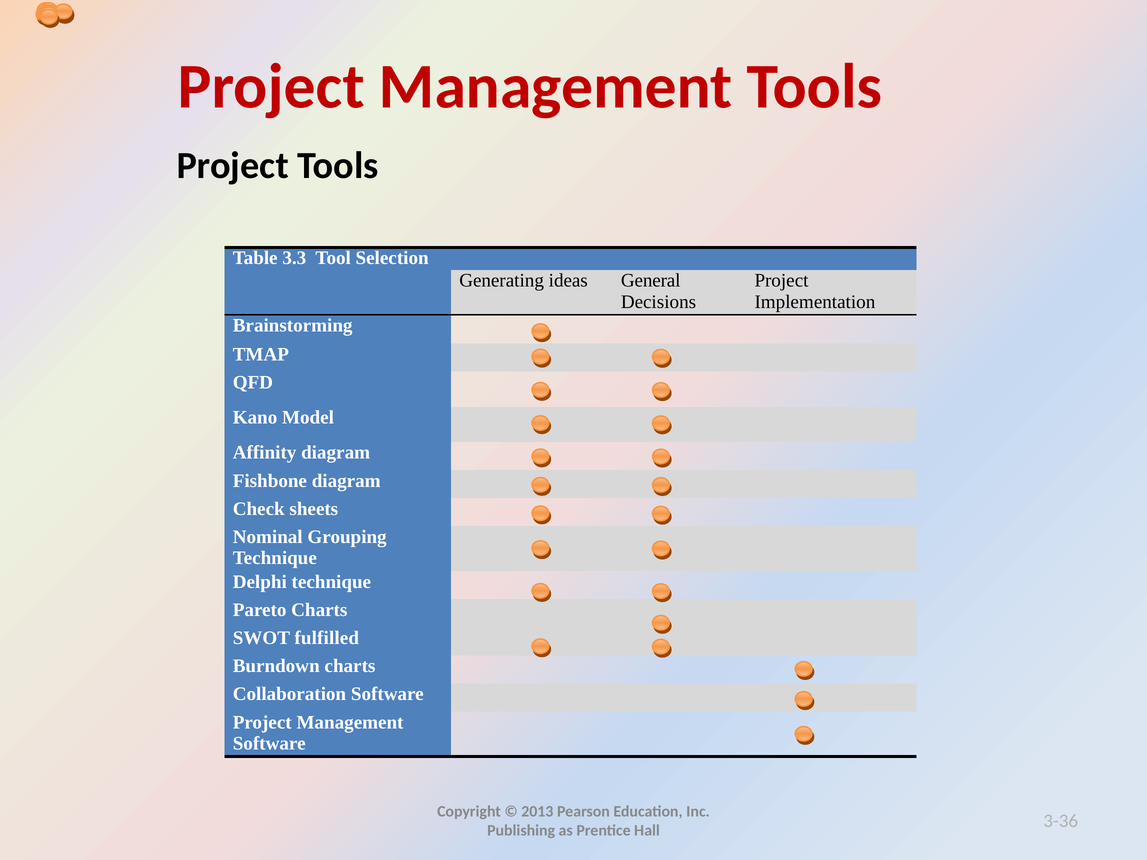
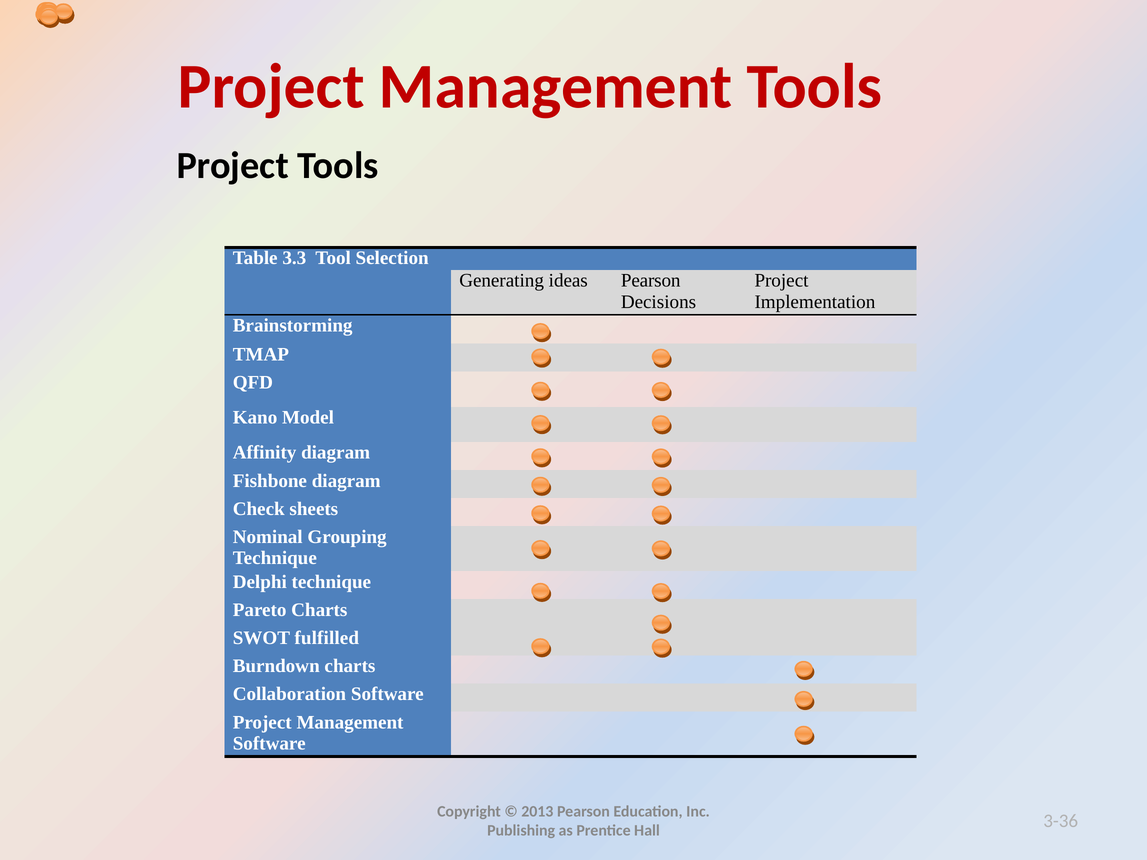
ideas General: General -> Pearson
